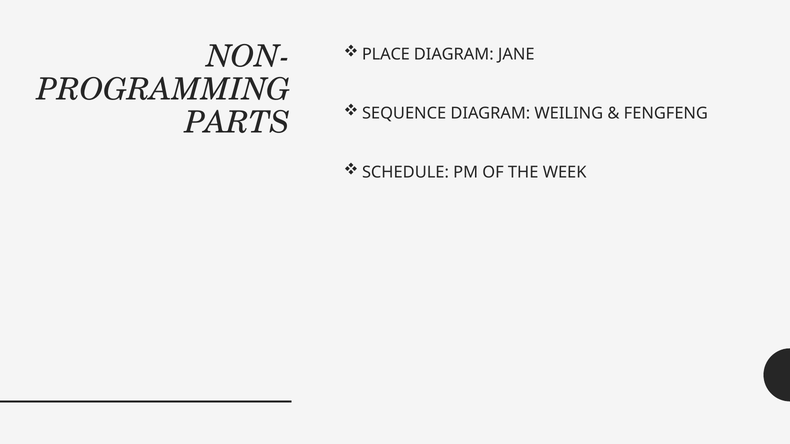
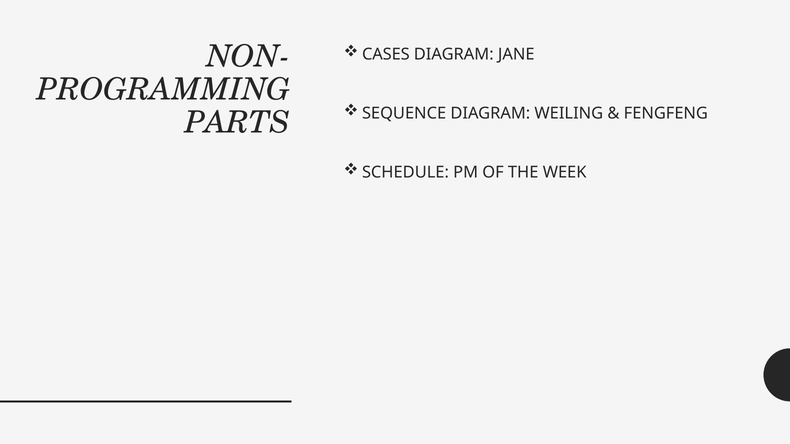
PLACE: PLACE -> CASES
